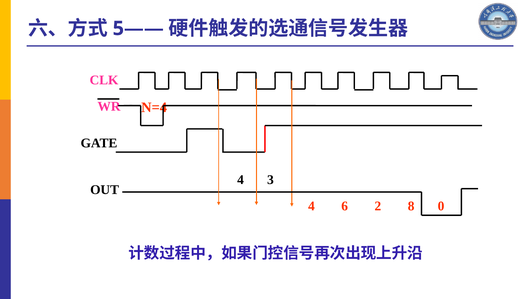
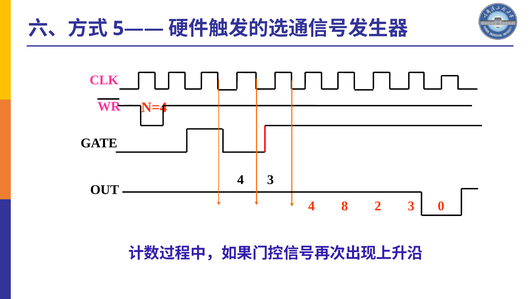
6: 6 -> 8
2 8: 8 -> 3
